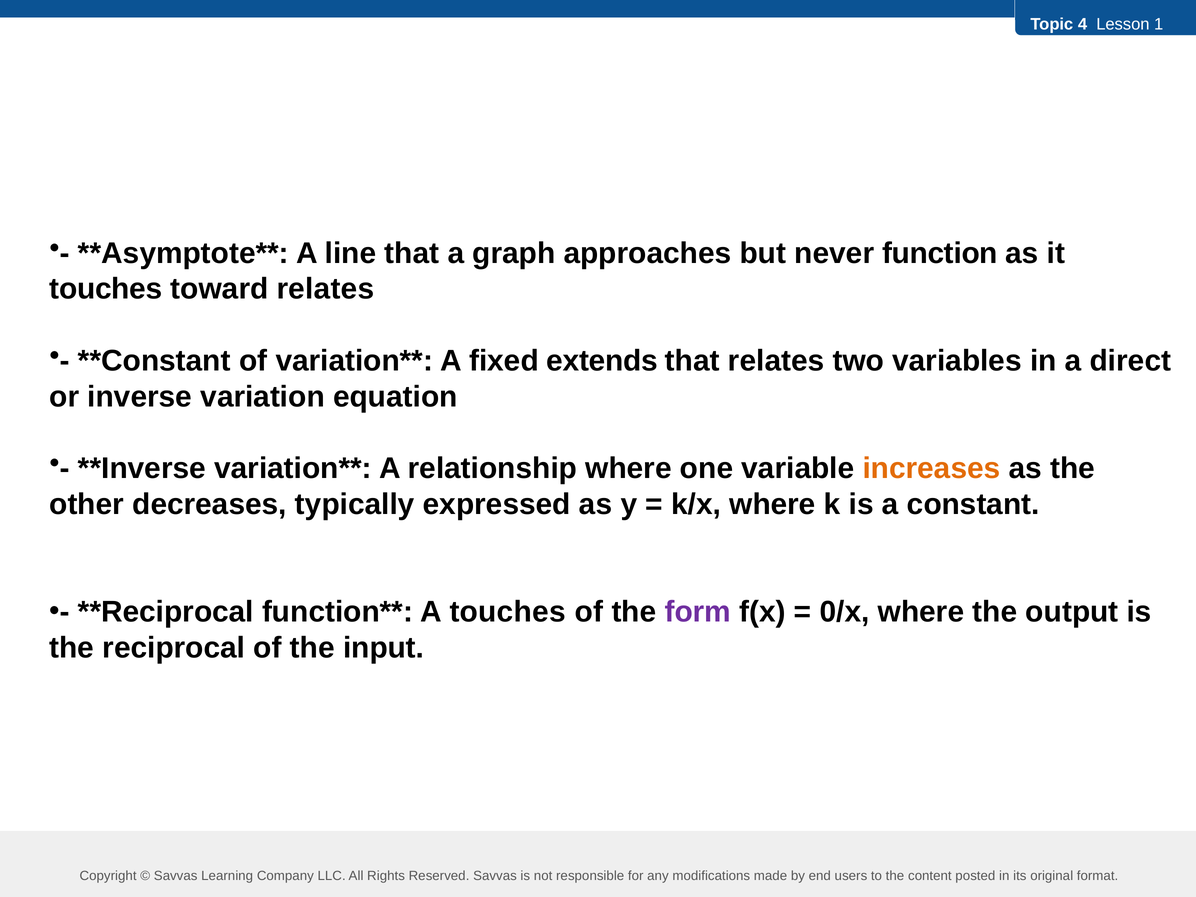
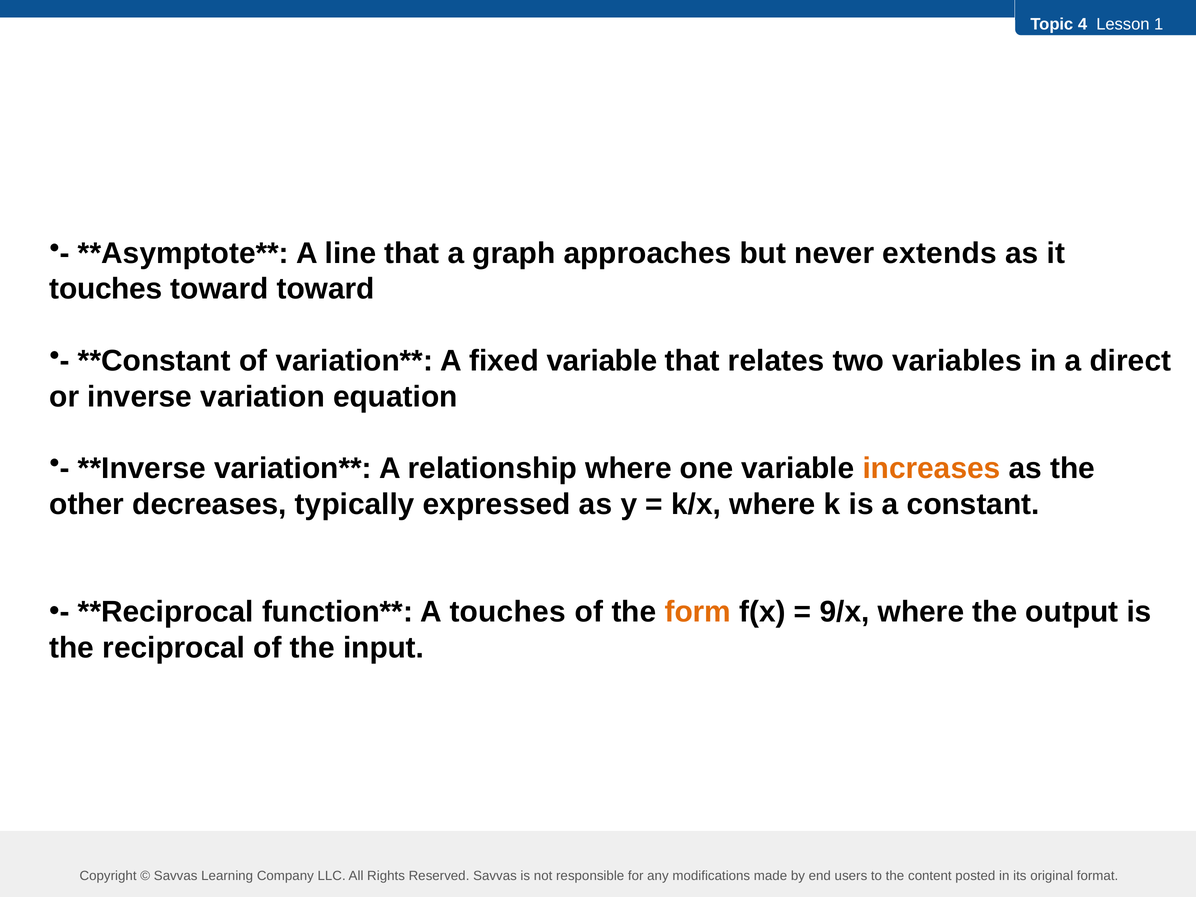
function: function -> extends
toward relates: relates -> toward
fixed extends: extends -> variable
form colour: purple -> orange
0/x: 0/x -> 9/x
